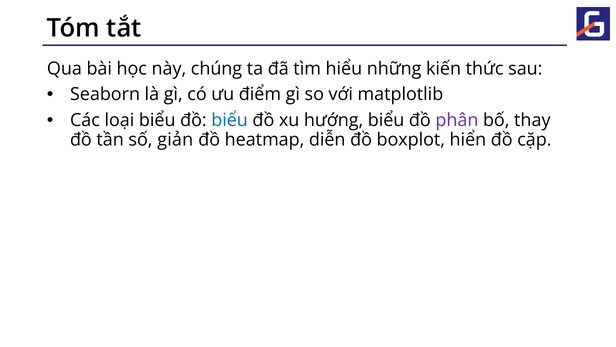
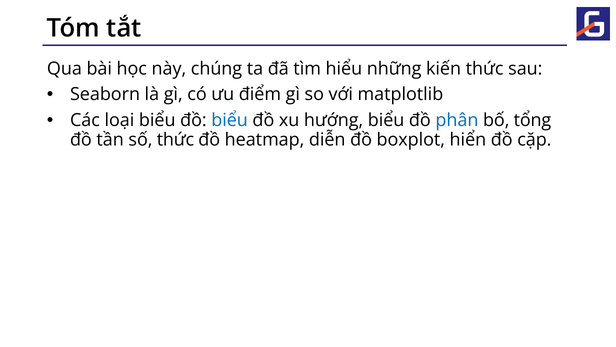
phân colour: purple -> blue
thay: thay -> tổng
số giản: giản -> thức
